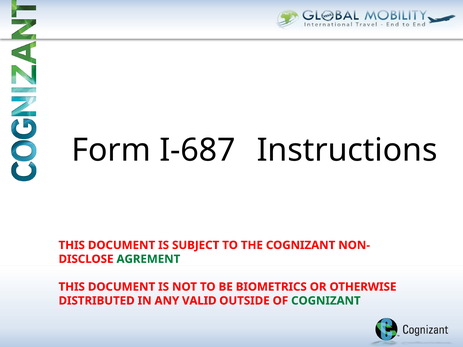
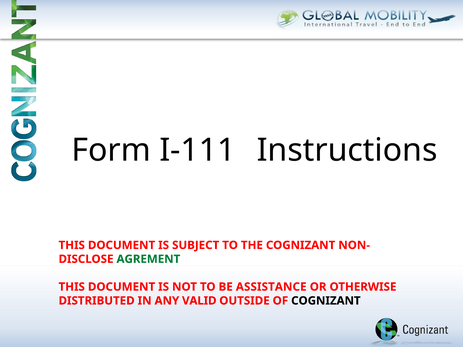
I-687: I-687 -> I-111
BIOMETRICS: BIOMETRICS -> ASSISTANCE
COGNIZANT at (326, 301) colour: green -> black
